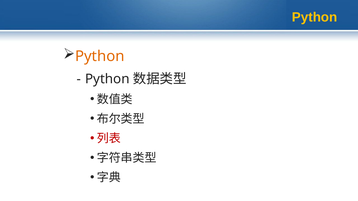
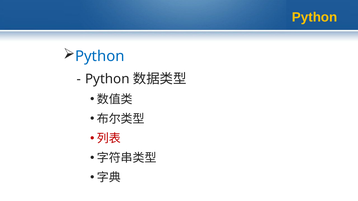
Python at (100, 56) colour: orange -> blue
